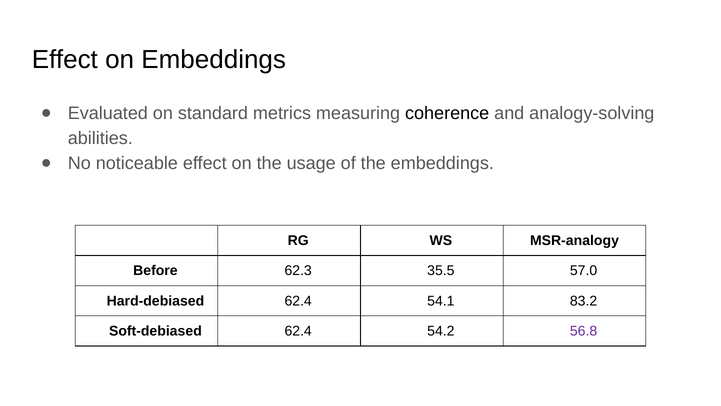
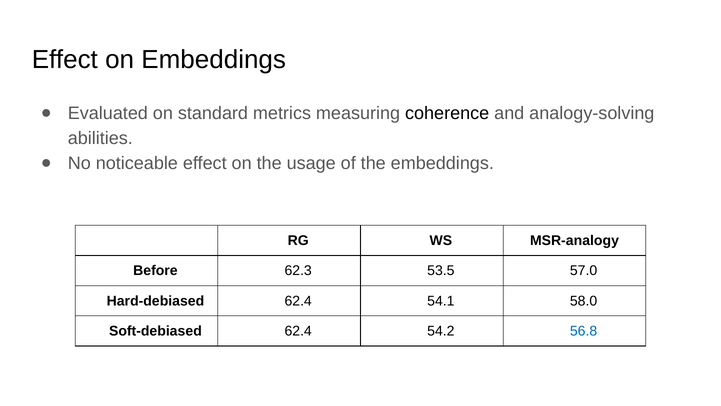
35.5: 35.5 -> 53.5
83.2: 83.2 -> 58.0
56.8 colour: purple -> blue
